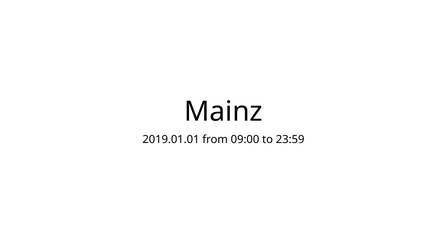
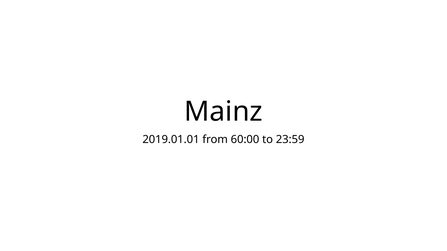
09:00: 09:00 -> 60:00
